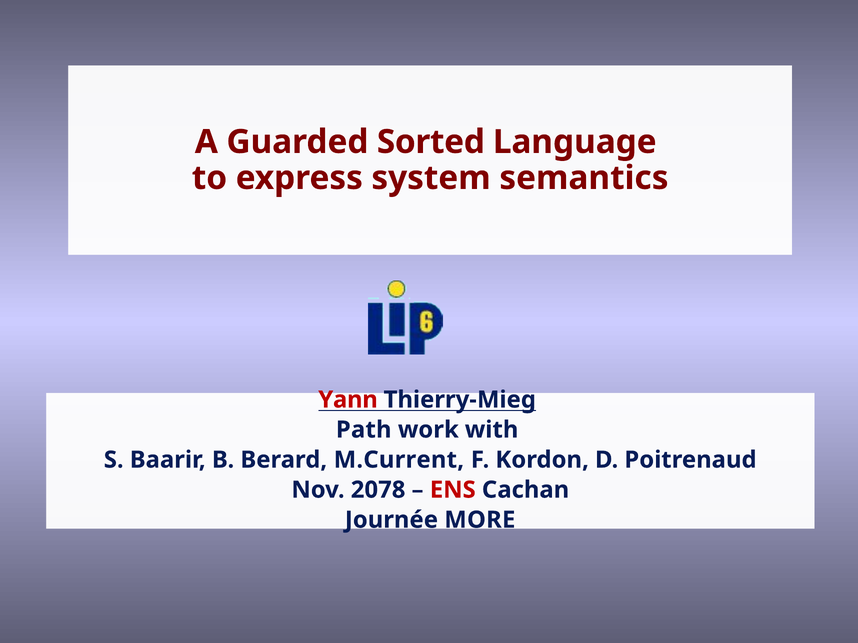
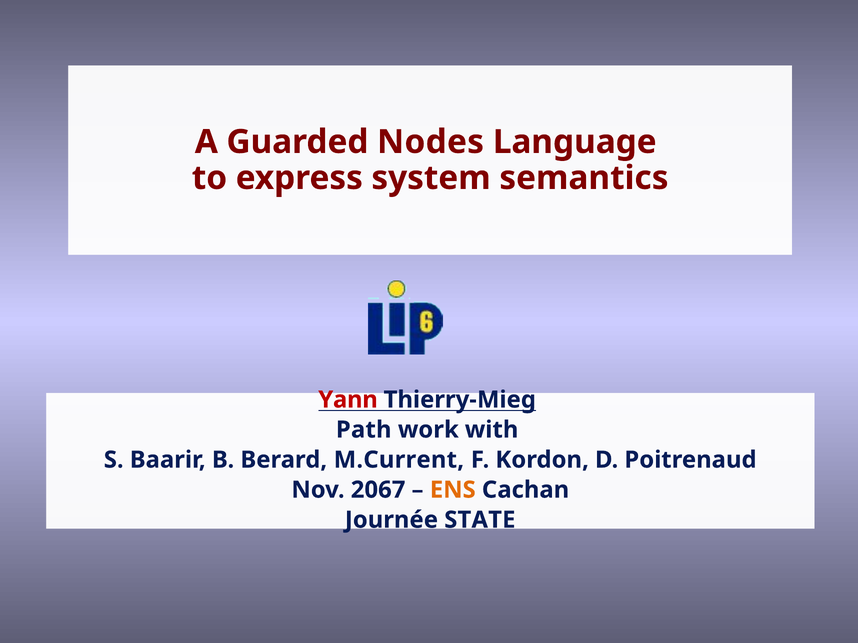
Sorted: Sorted -> Nodes
2078: 2078 -> 2067
ENS colour: red -> orange
MORE: MORE -> STATE
